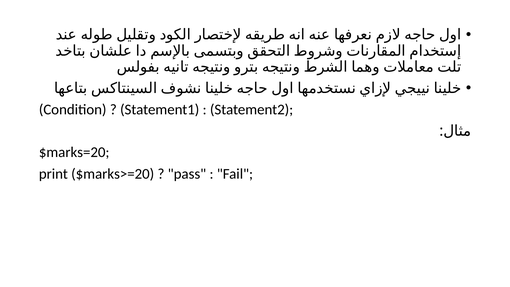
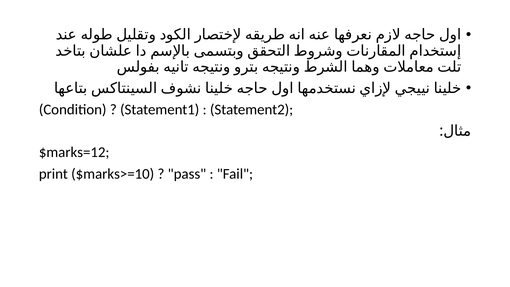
$marks=20: $marks=20 -> $marks=12
$marks>=20: $marks>=20 -> $marks>=10
